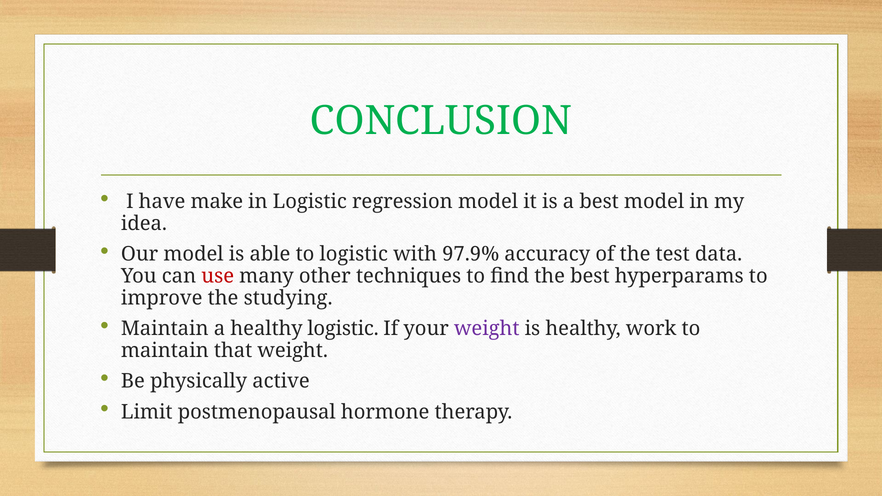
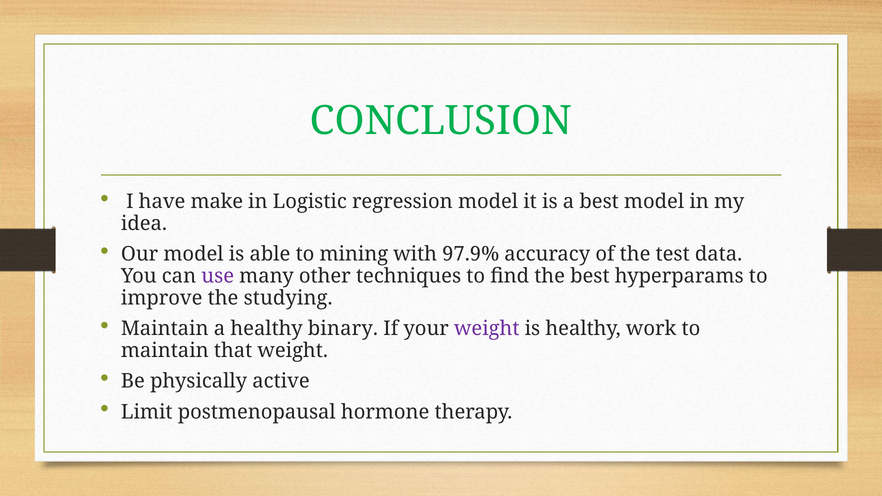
to logistic: logistic -> mining
use colour: red -> purple
healthy logistic: logistic -> binary
